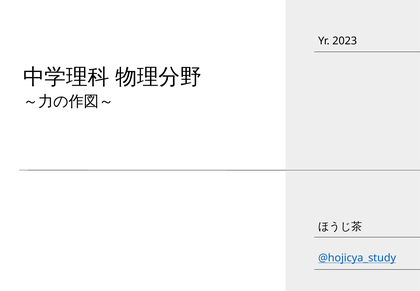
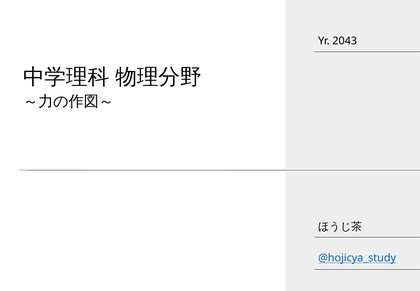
2023: 2023 -> 2043
